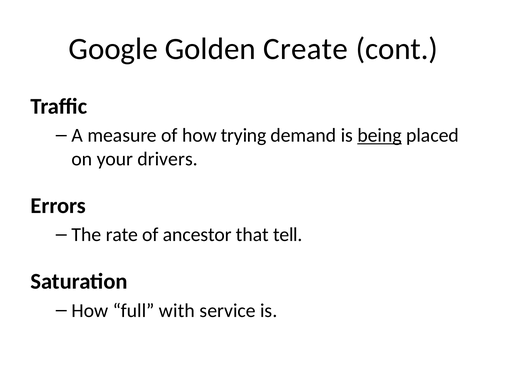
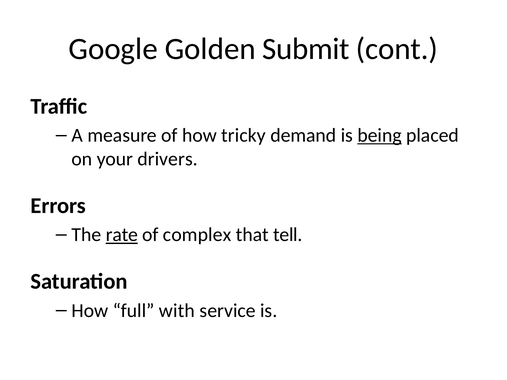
Create: Create -> Submit
trying: trying -> tricky
rate underline: none -> present
ancestor: ancestor -> complex
